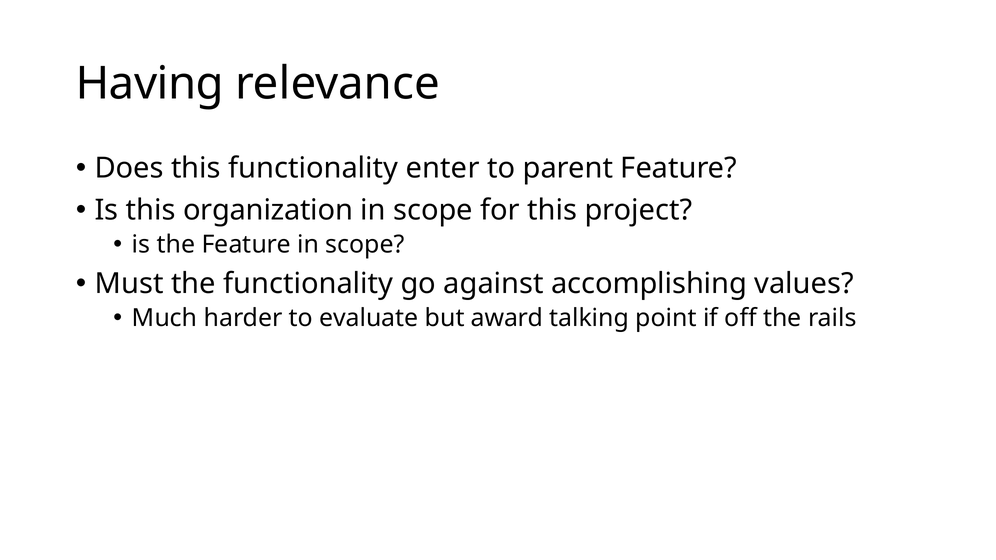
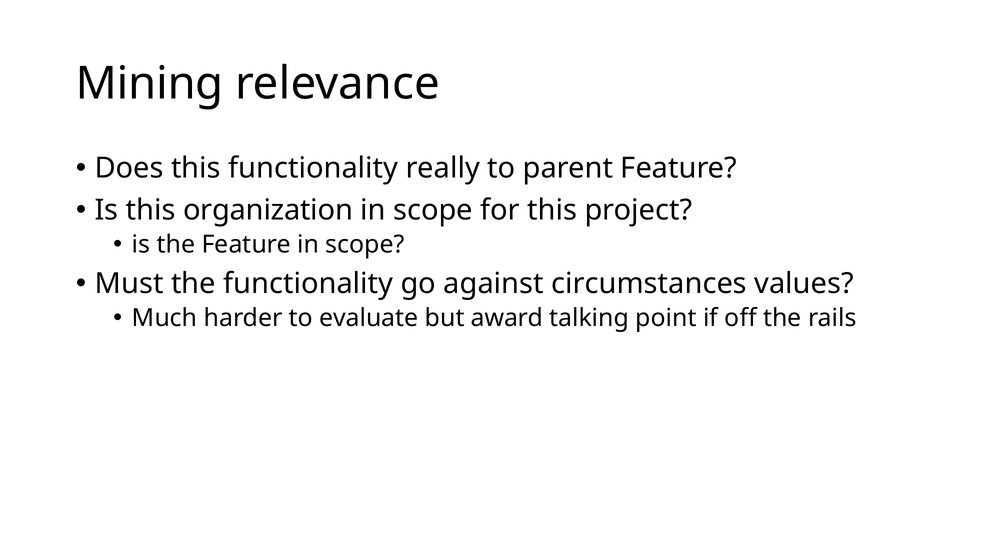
Having: Having -> Mining
enter: enter -> really
accomplishing: accomplishing -> circumstances
